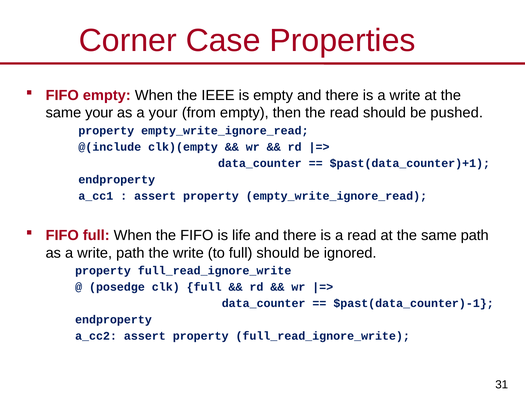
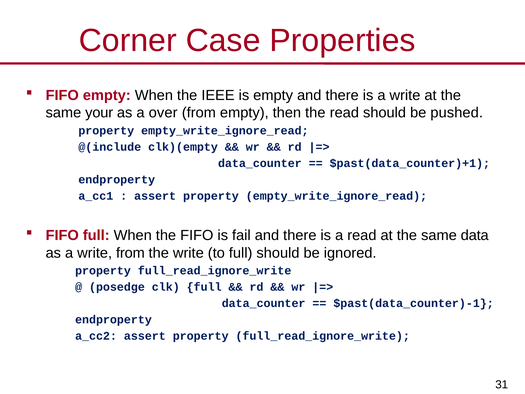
a your: your -> over
life: life -> fail
same path: path -> data
write path: path -> from
